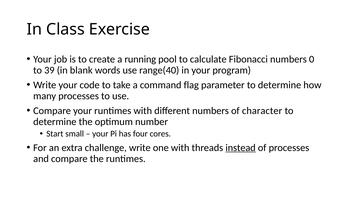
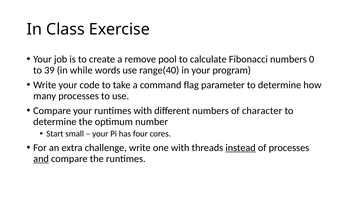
running: running -> remove
blank: blank -> while
and underline: none -> present
